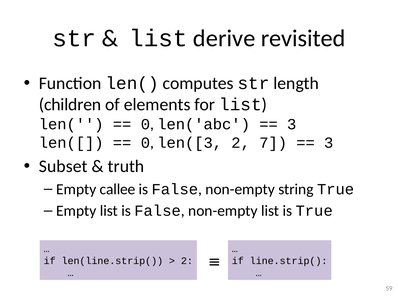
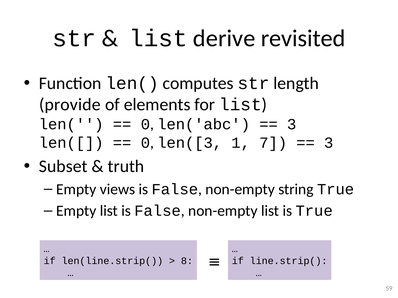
children: children -> provide
len([3 2: 2 -> 1
callee: callee -> views
2 at (187, 261): 2 -> 8
